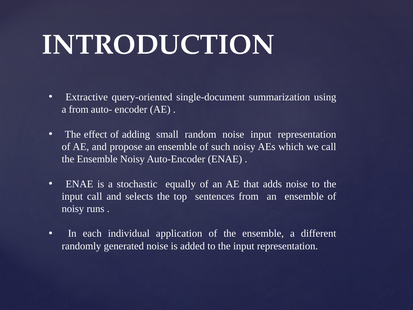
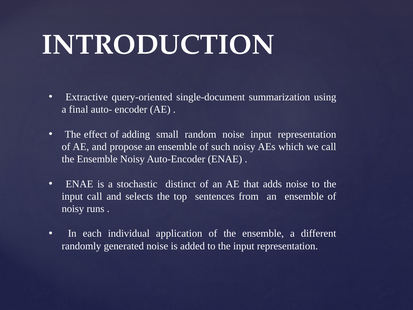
a from: from -> final
equally: equally -> distinct
